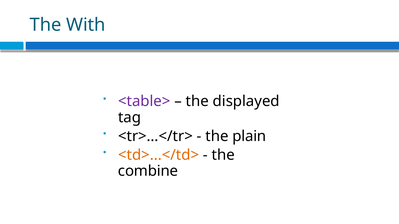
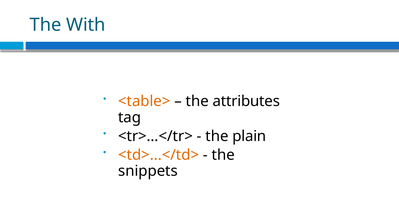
<table> colour: purple -> orange
displayed: displayed -> attributes
combine: combine -> snippets
